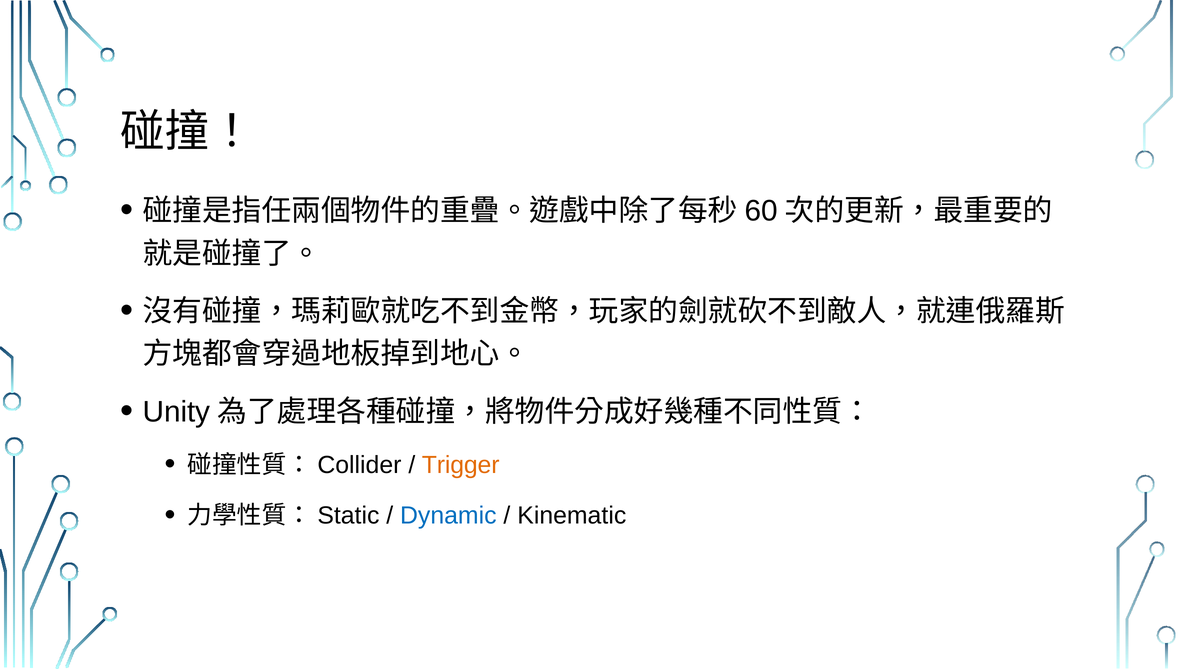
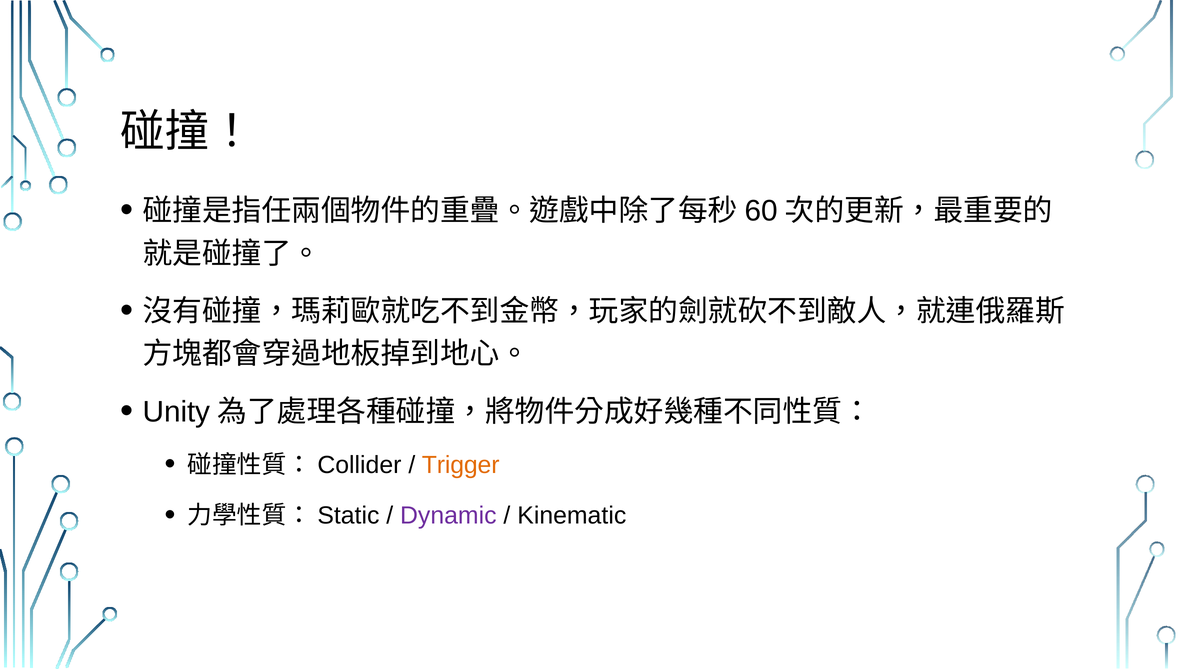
Dynamic colour: blue -> purple
